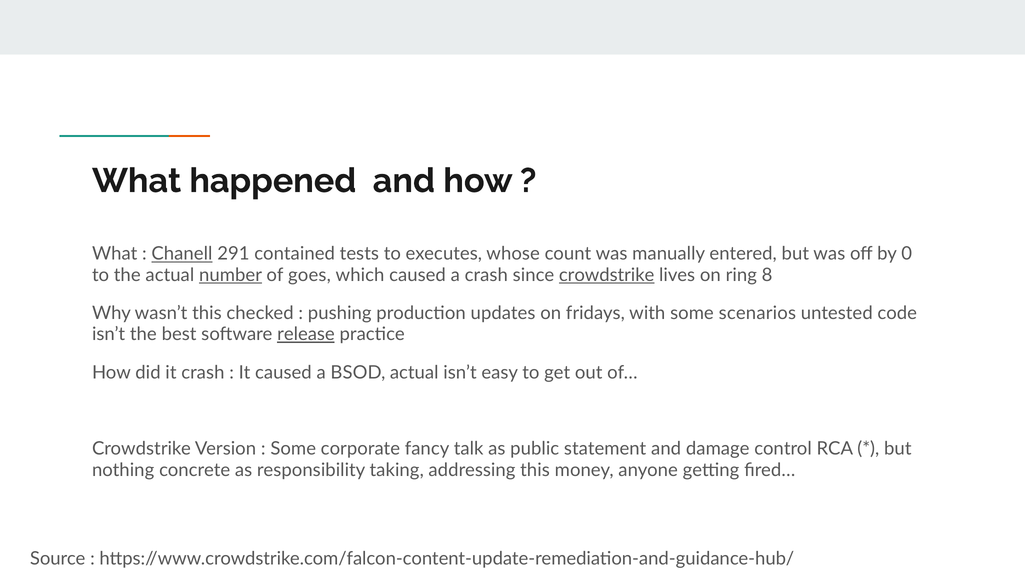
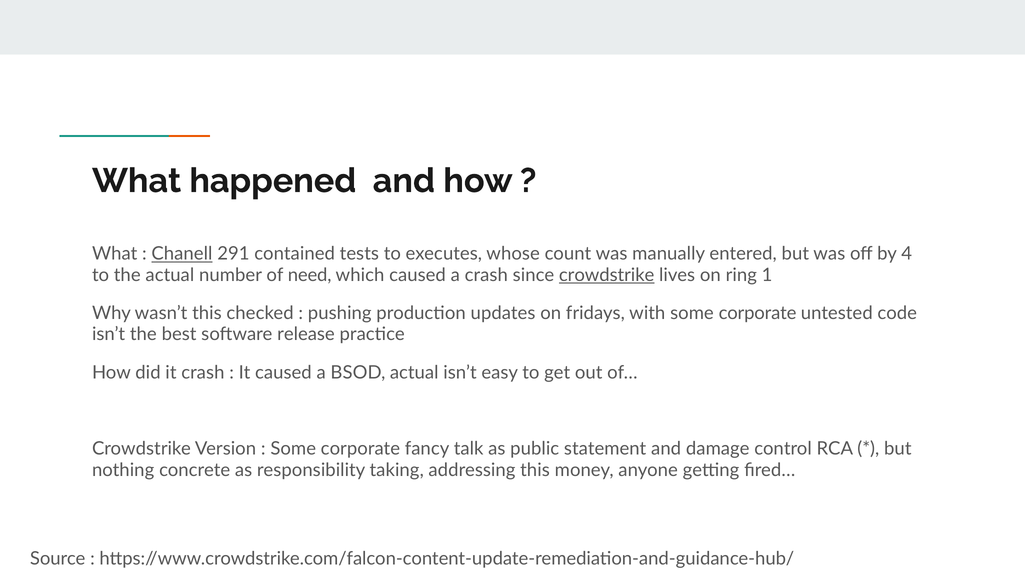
0: 0 -> 4
number underline: present -> none
goes: goes -> need
8: 8 -> 1
with some scenarios: scenarios -> corporate
release underline: present -> none
